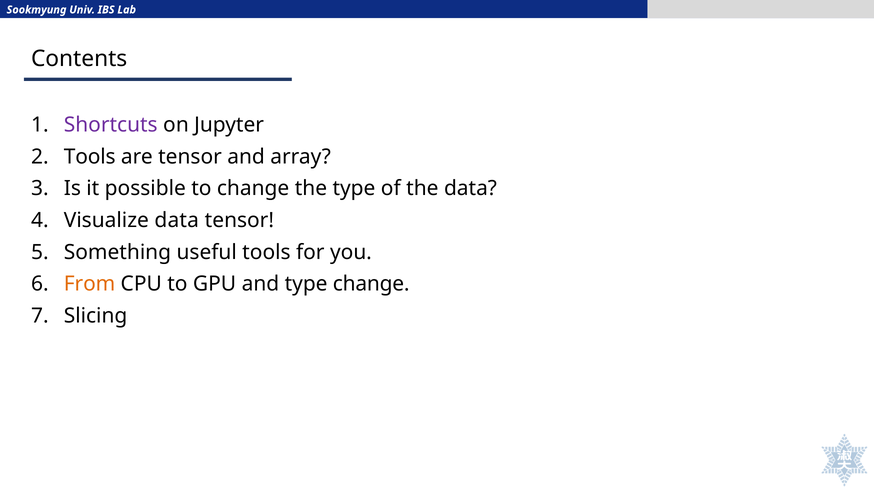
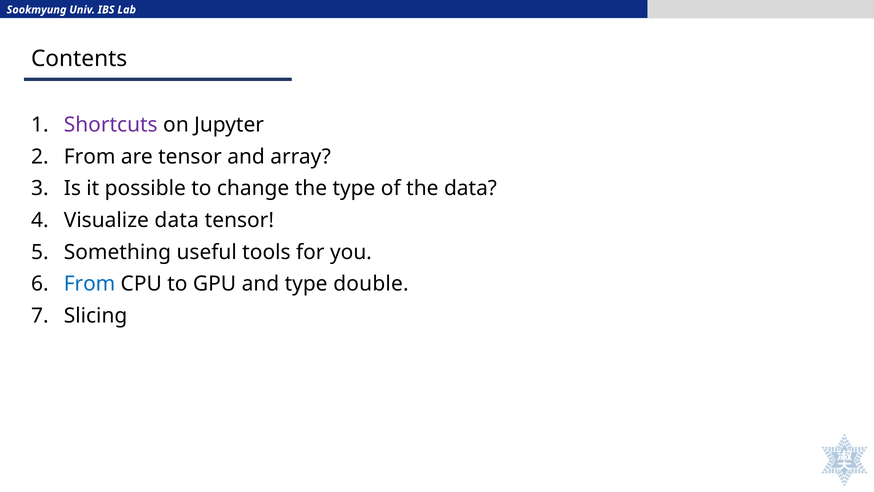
Tools at (90, 157): Tools -> From
From at (90, 284) colour: orange -> blue
type change: change -> double
